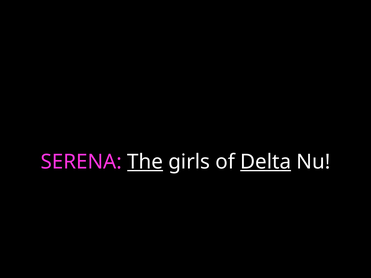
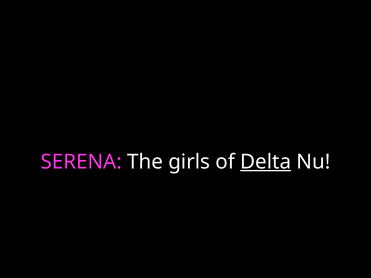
The underline: present -> none
